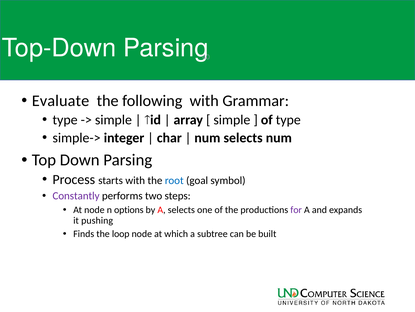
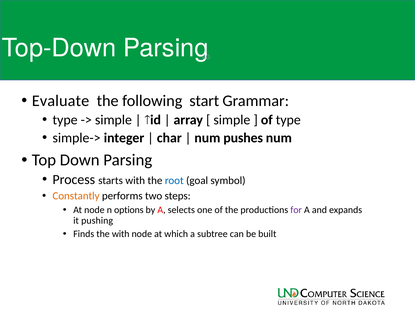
following with: with -> start
num selects: selects -> pushes
Constantly colour: purple -> orange
the loop: loop -> with
